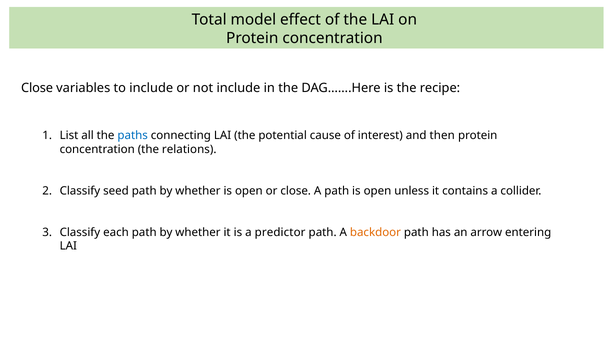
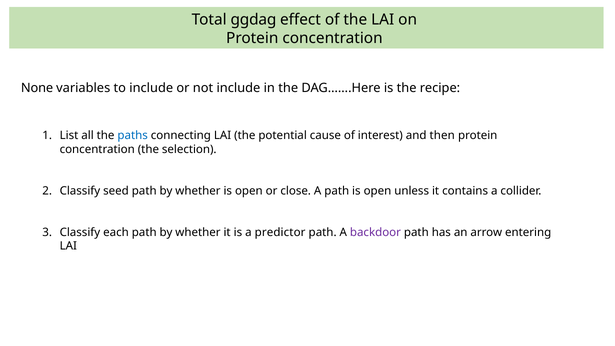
model: model -> ggdag
Close at (37, 88): Close -> None
relations: relations -> selection
backdoor colour: orange -> purple
